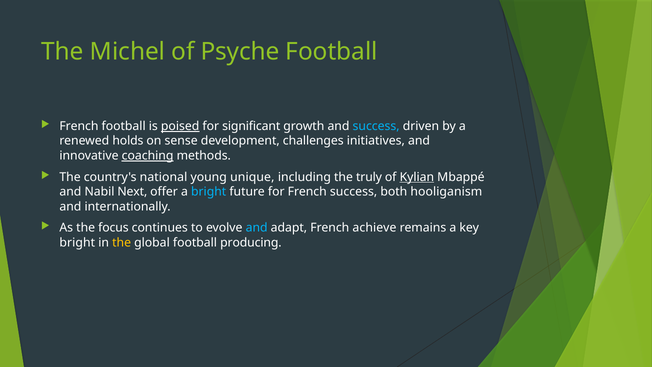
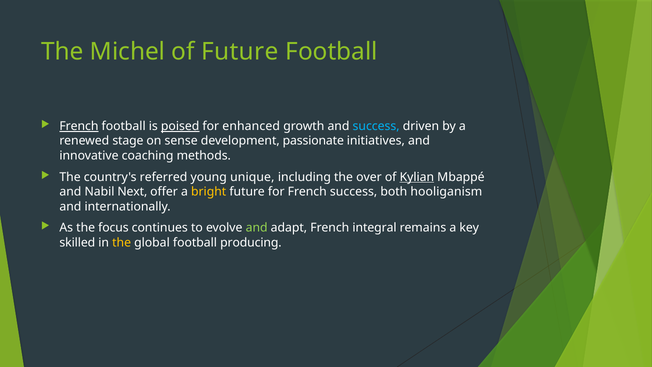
of Psyche: Psyche -> Future
French at (79, 126) underline: none -> present
significant: significant -> enhanced
holds: holds -> stage
challenges: challenges -> passionate
coaching underline: present -> none
national: national -> referred
truly: truly -> over
bright at (209, 192) colour: light blue -> yellow
and at (257, 228) colour: light blue -> light green
achieve: achieve -> integral
bright at (77, 242): bright -> skilled
